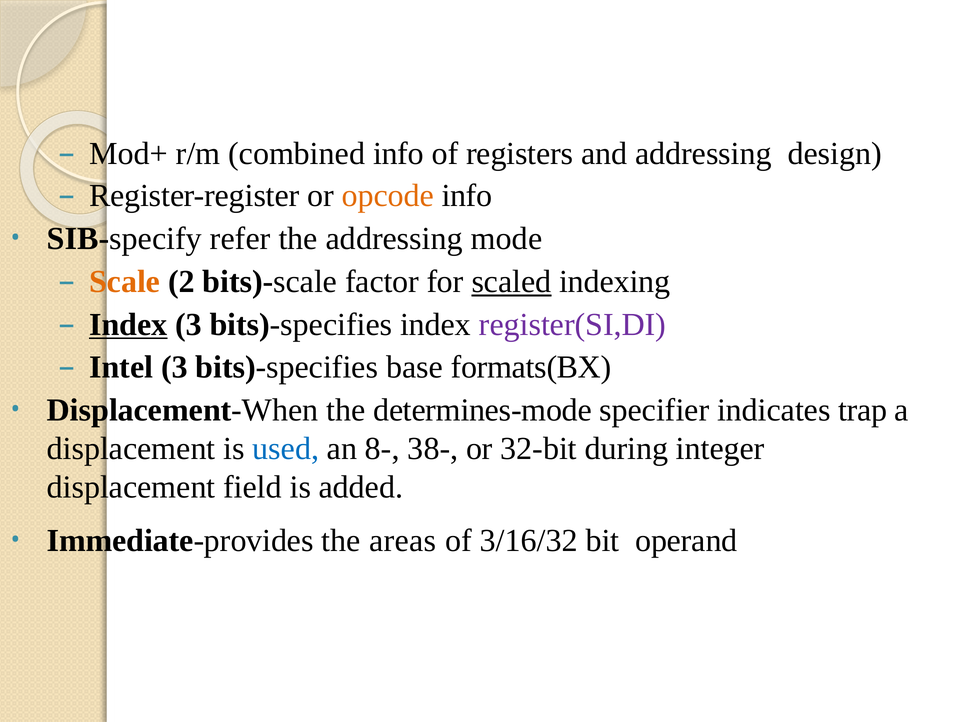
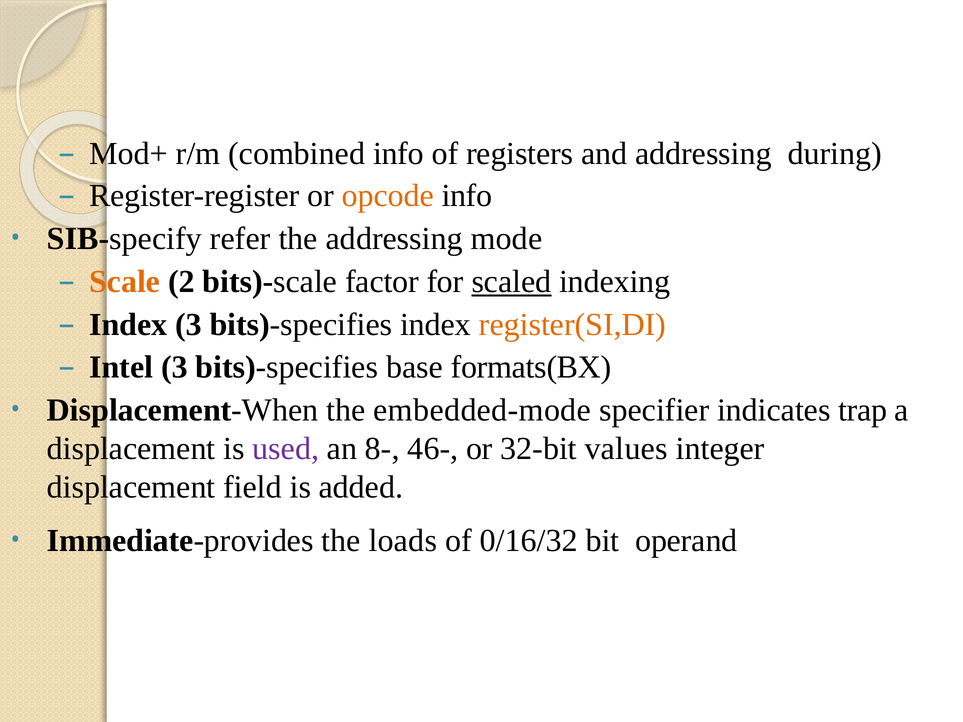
design: design -> during
Index at (128, 325) underline: present -> none
register(SI,DI colour: purple -> orange
determines-mode: determines-mode -> embedded-mode
used colour: blue -> purple
38-: 38- -> 46-
during: during -> values
areas: areas -> loads
3/16/32: 3/16/32 -> 0/16/32
